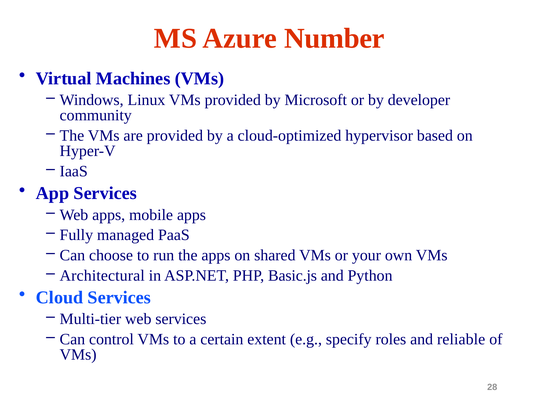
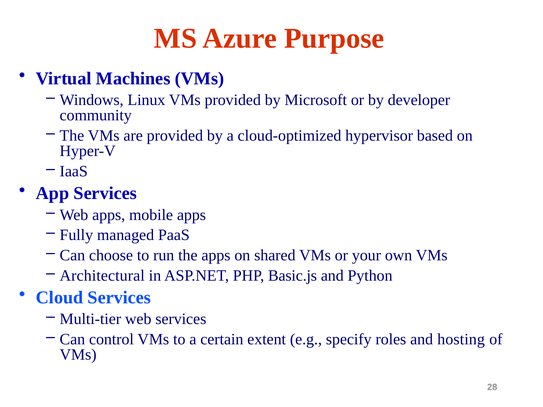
Number: Number -> Purpose
reliable: reliable -> hosting
